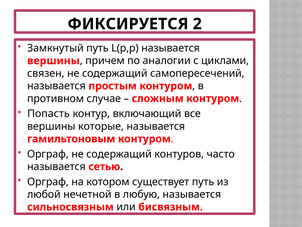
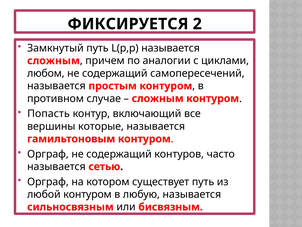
вершины at (53, 61): вершины -> сложным
связен: связен -> любом
любой нечетной: нечетной -> контуром
